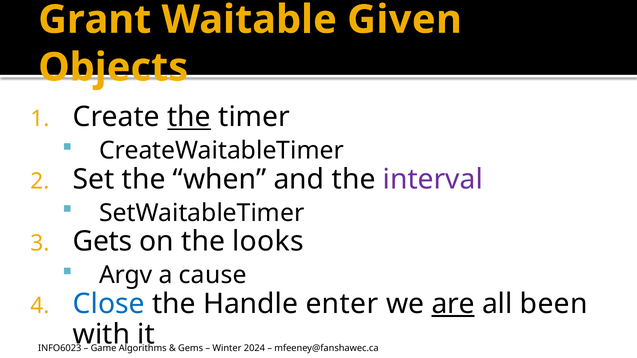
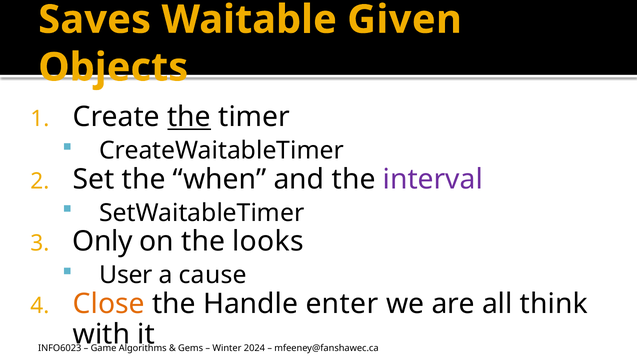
Grant: Grant -> Saves
Gets: Gets -> Only
Argv: Argv -> User
Close colour: blue -> orange
are underline: present -> none
been: been -> think
